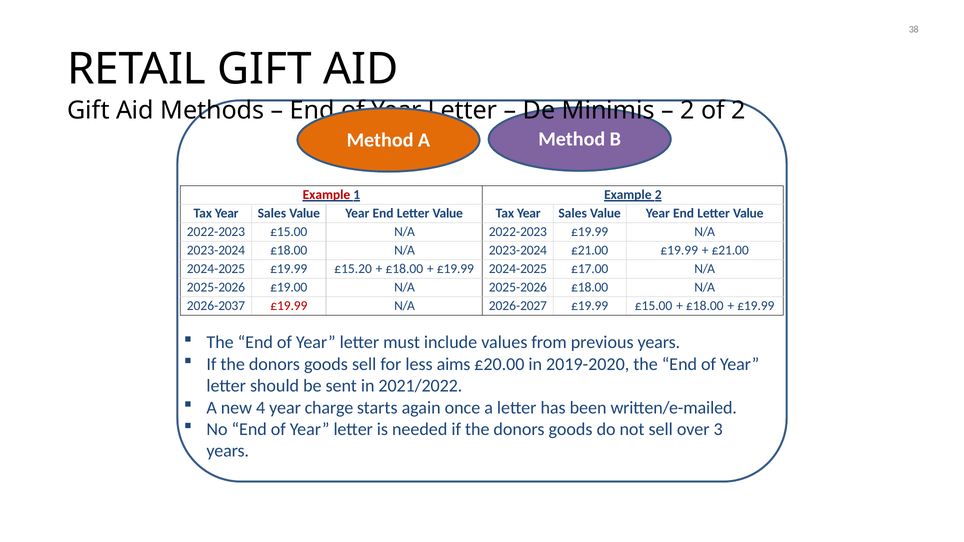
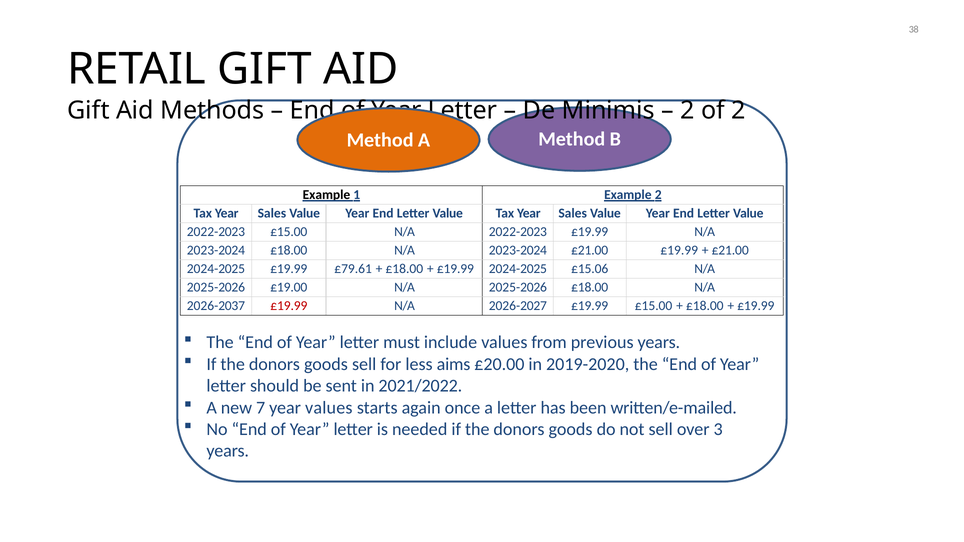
Example at (326, 195) colour: red -> black
£15.20: £15.20 -> £79.61
£17.00: £17.00 -> £15.06
4: 4 -> 7
year charge: charge -> values
